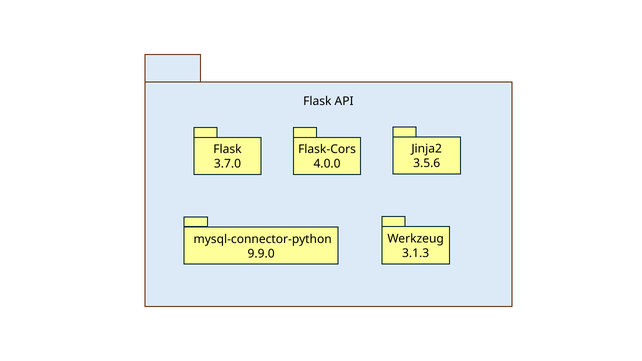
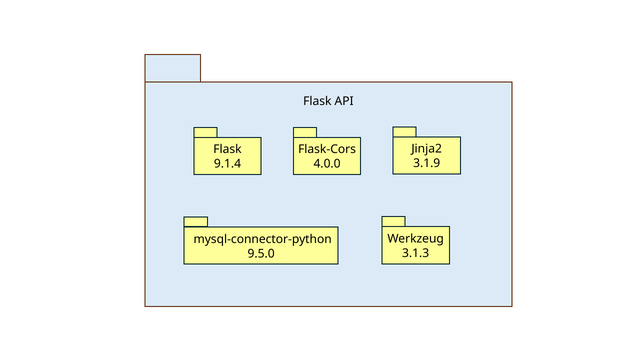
3.5.6: 3.5.6 -> 3.1.9
3.7.0: 3.7.0 -> 9.1.4
9.9.0: 9.9.0 -> 9.5.0
